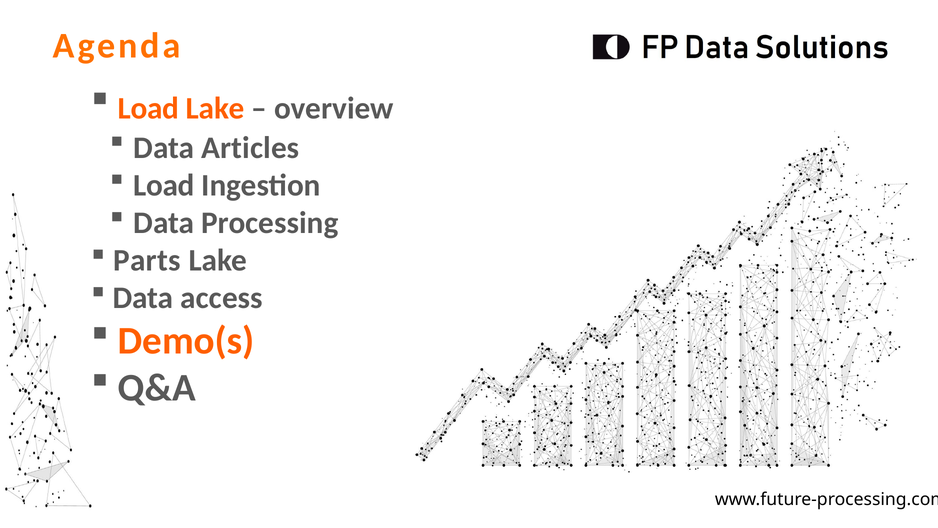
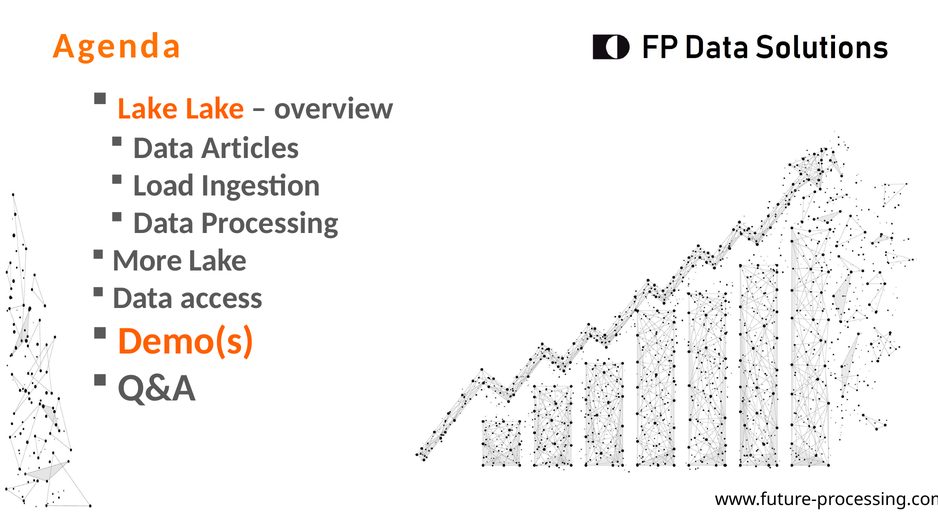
Load at (148, 108): Load -> Lake
Parts: Parts -> More
